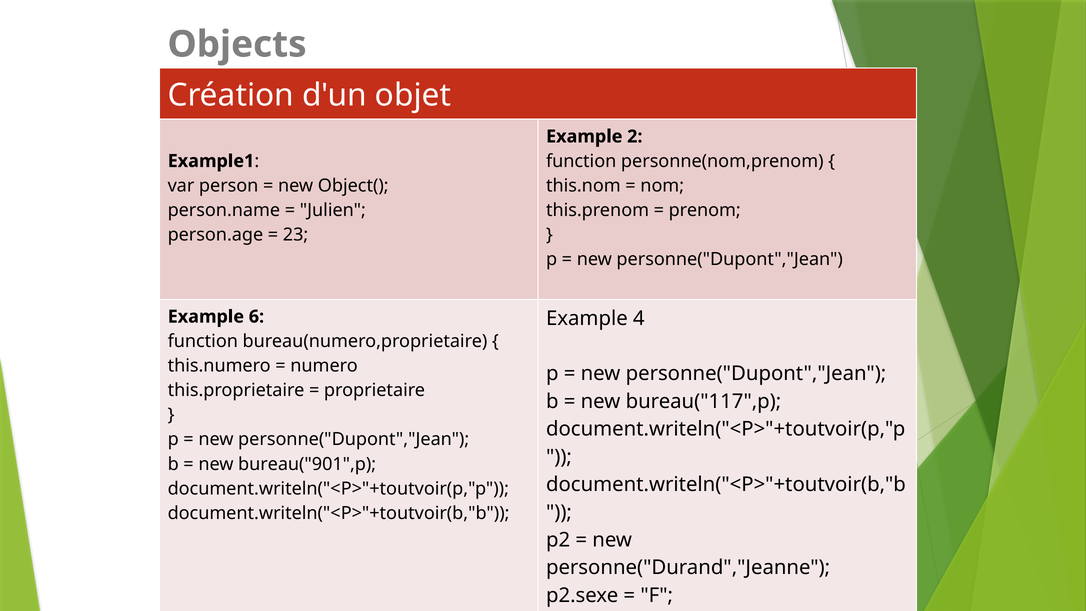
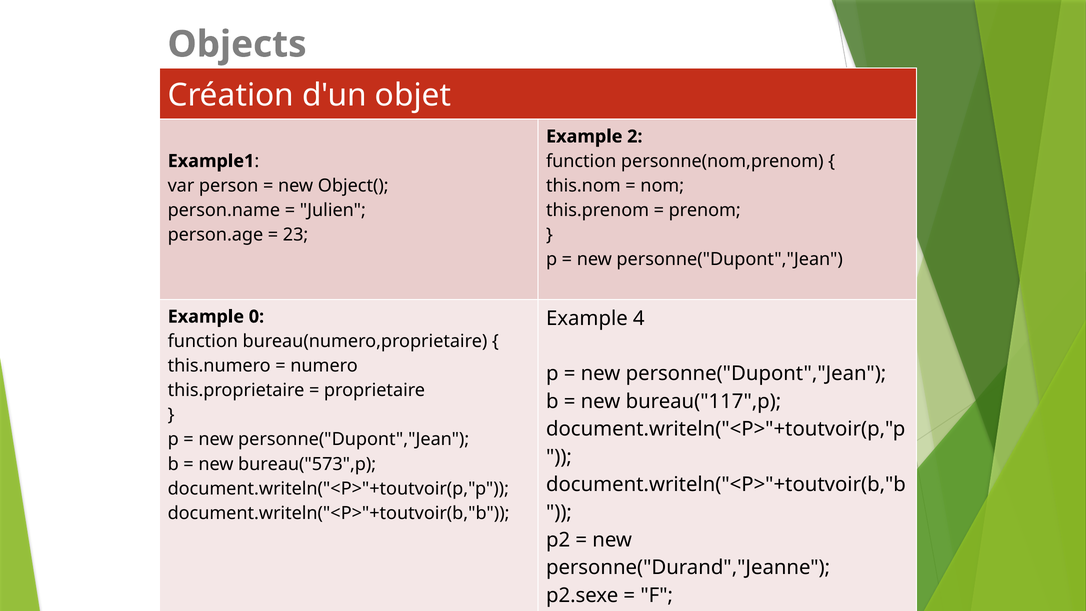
6: 6 -> 0
bureau("901",p: bureau("901",p -> bureau("573",p
